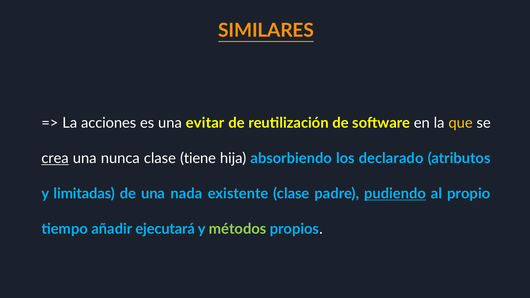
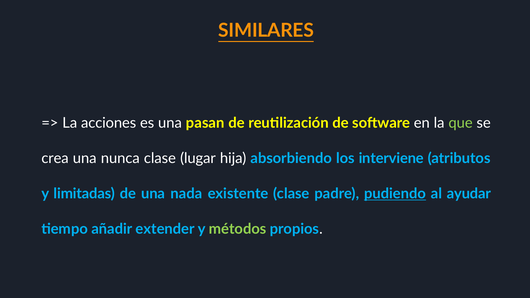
evitar: evitar -> pasan
que colour: yellow -> light green
crea underline: present -> none
tiene: tiene -> lugar
declarado: declarado -> interviene
propio: propio -> ayudar
ejecutará: ejecutará -> extender
